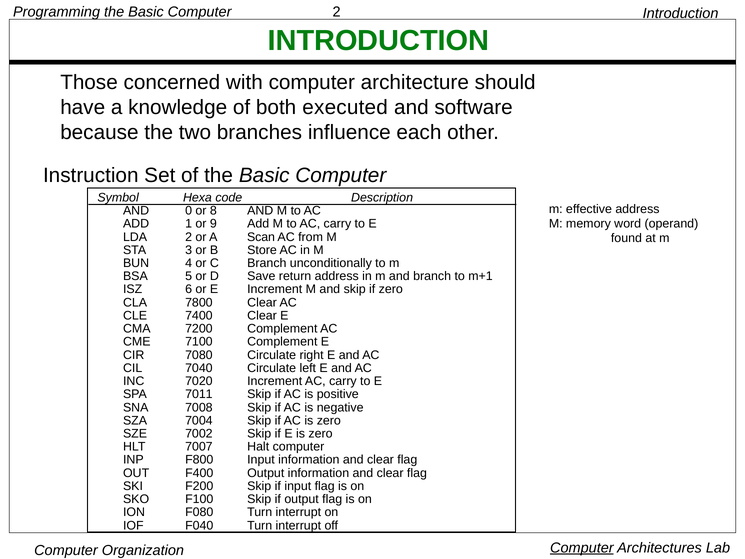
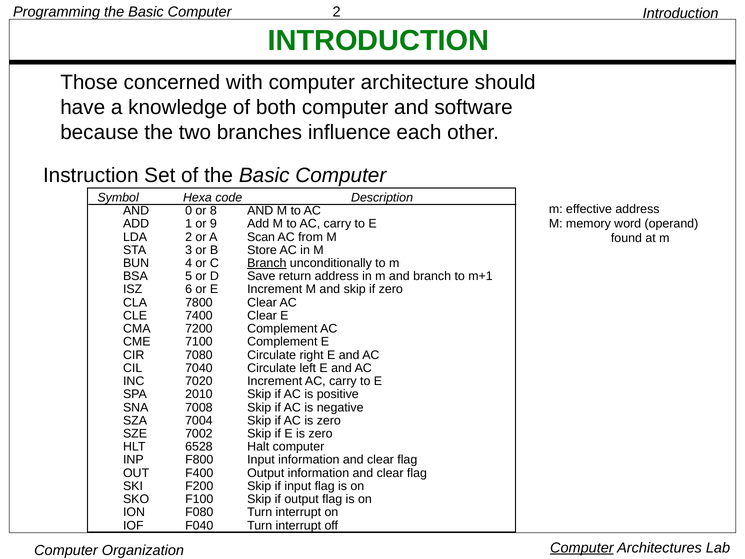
both executed: executed -> computer
Branch at (267, 263) underline: none -> present
7011: 7011 -> 2010
7007: 7007 -> 6528
